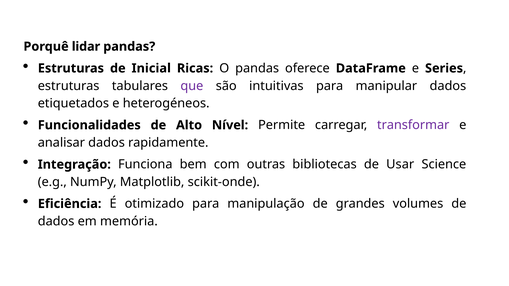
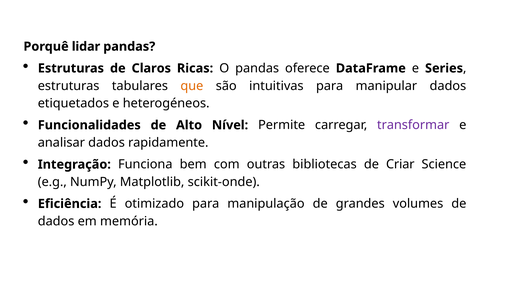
Inicial: Inicial -> Claros
que colour: purple -> orange
Usar: Usar -> Criar
